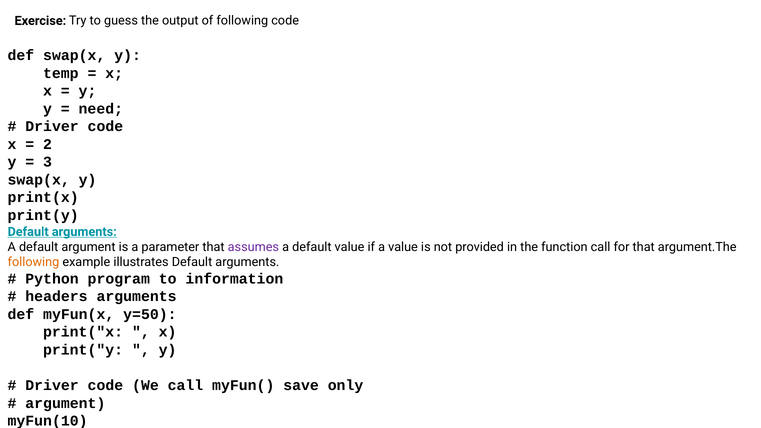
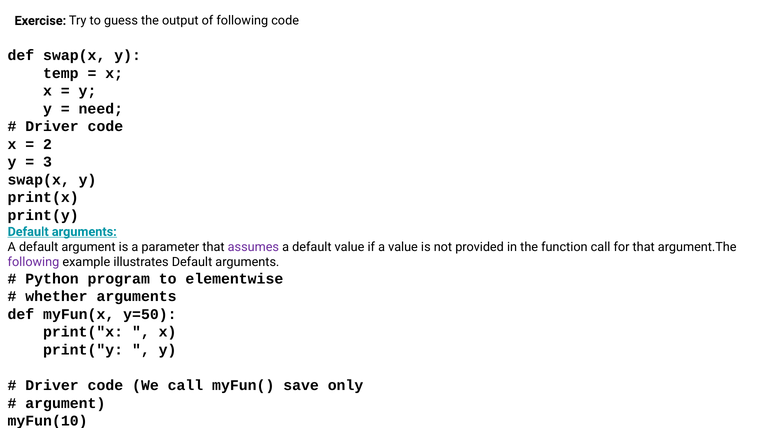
following at (33, 262) colour: orange -> purple
information: information -> elementwise
headers: headers -> whether
